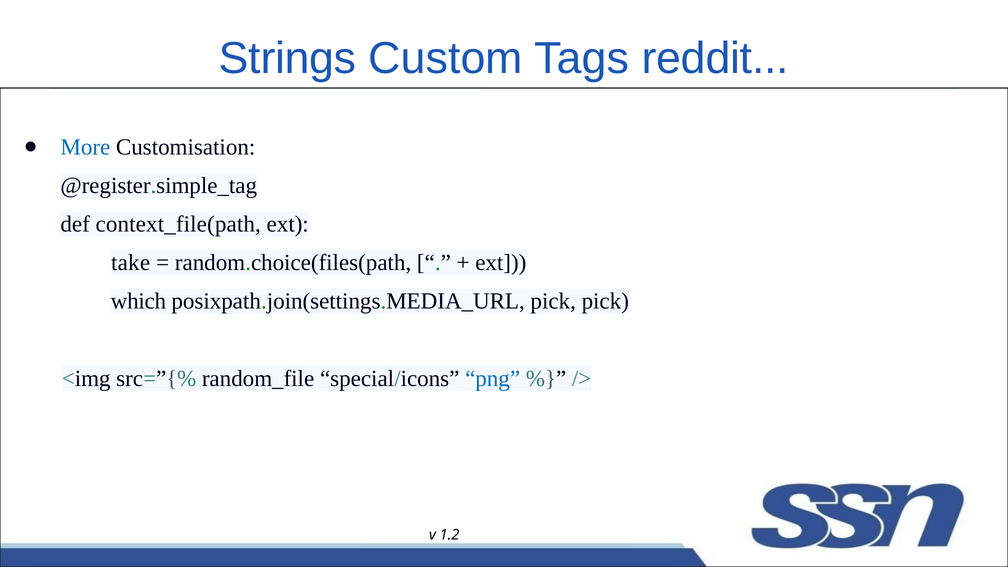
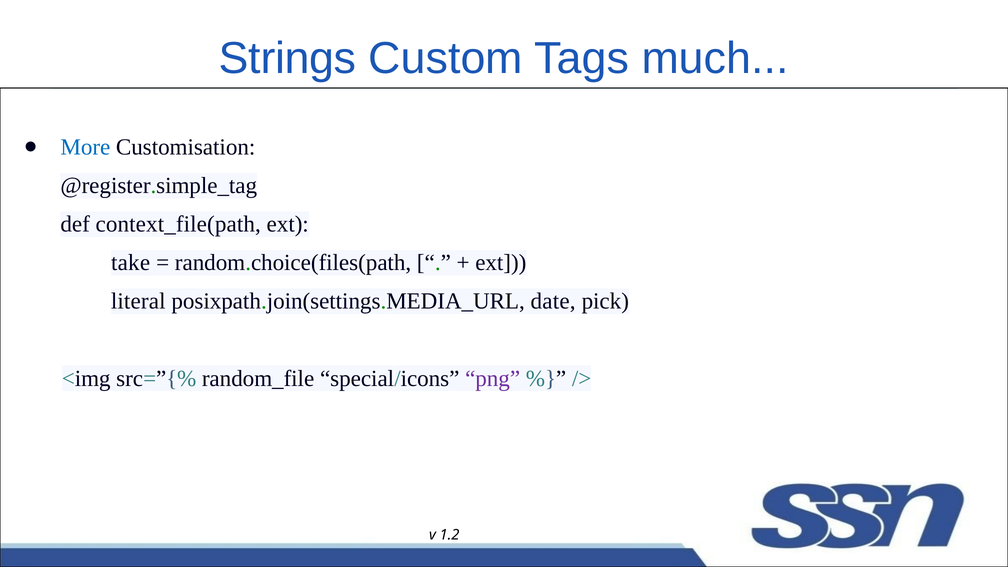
reddit: reddit -> much
which: which -> literal
posixpath.join(settings.MEDIA_URL pick: pick -> date
png colour: blue -> purple
